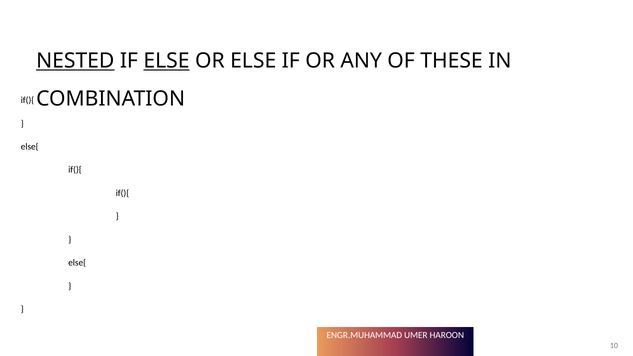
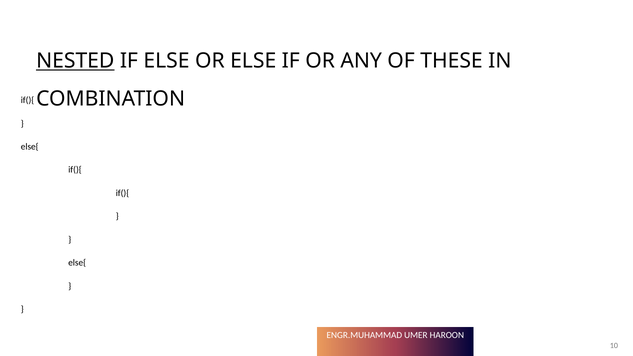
ELSE at (166, 61) underline: present -> none
